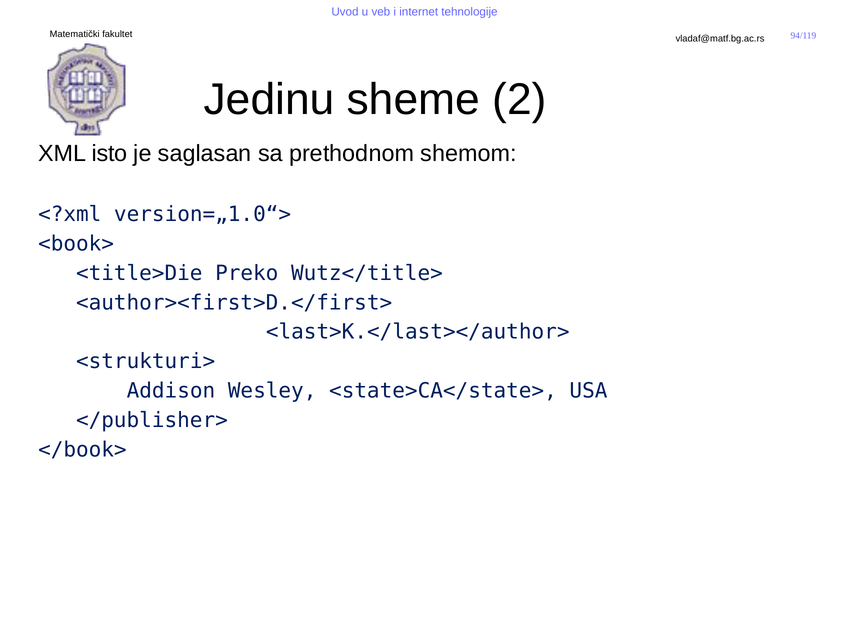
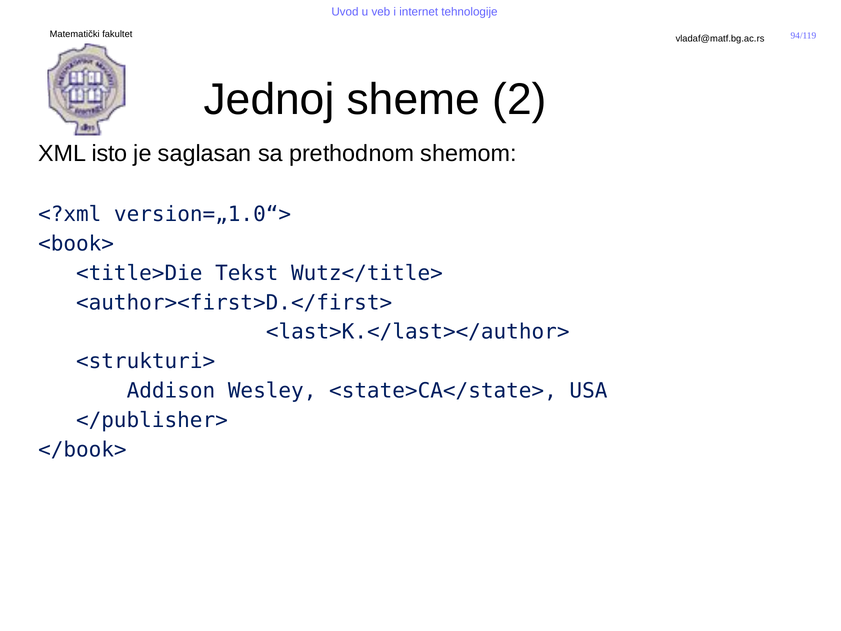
Jedinu: Jedinu -> Jednoj
Preko: Preko -> Tekst
